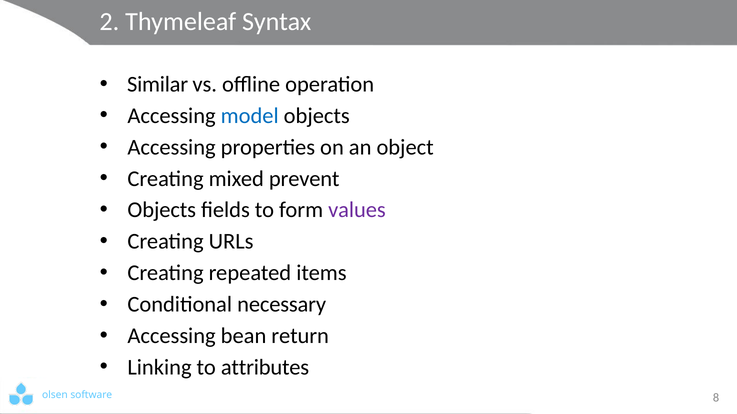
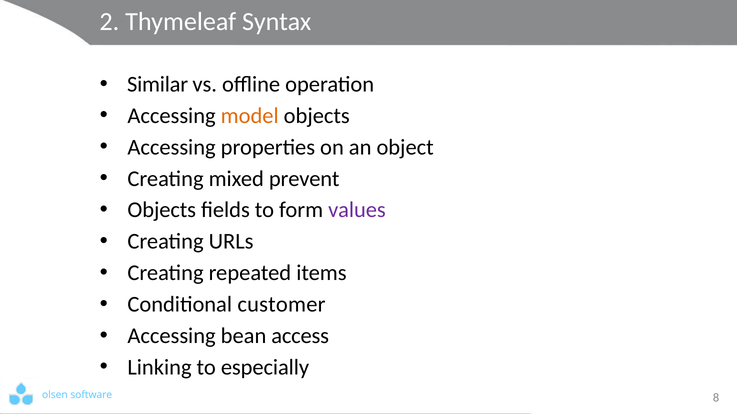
model colour: blue -> orange
necessary: necessary -> customer
return: return -> access
attributes: attributes -> especially
